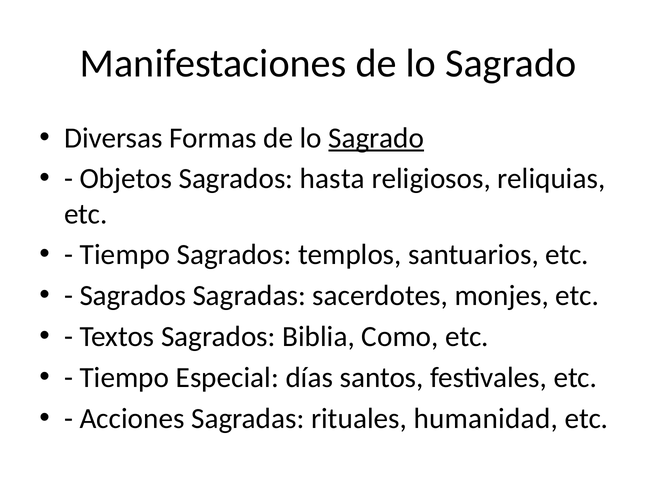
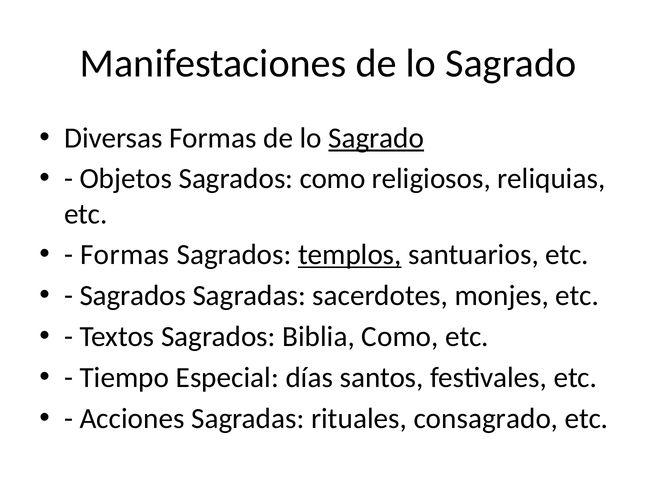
Sagrados hasta: hasta -> como
Tiempo at (125, 255): Tiempo -> Formas
templos underline: none -> present
humanidad: humanidad -> consagrado
